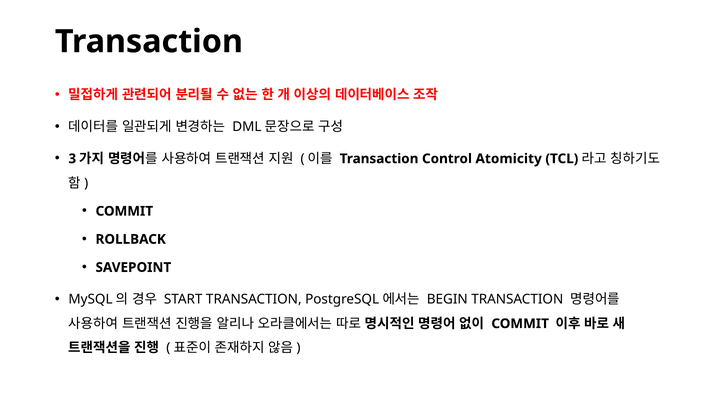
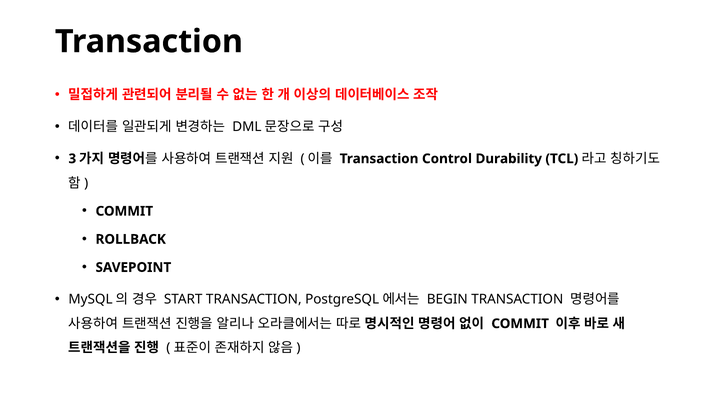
Atomicity: Atomicity -> Durability
